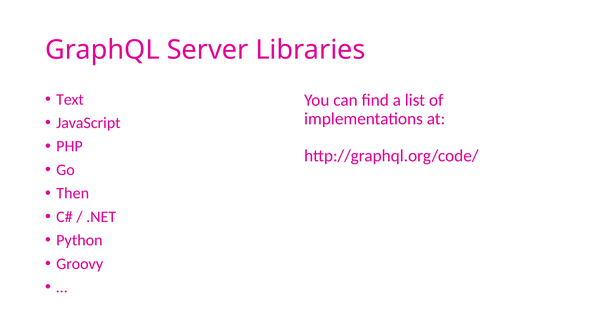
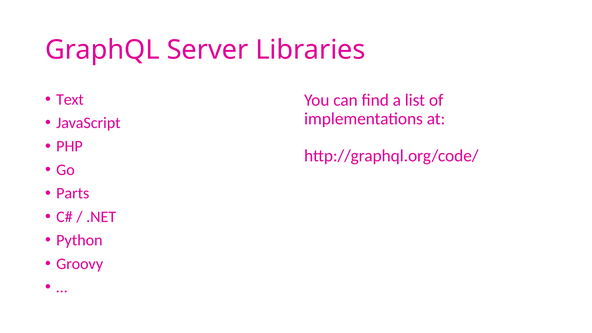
Then: Then -> Parts
